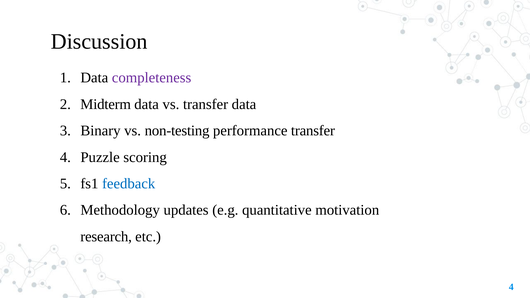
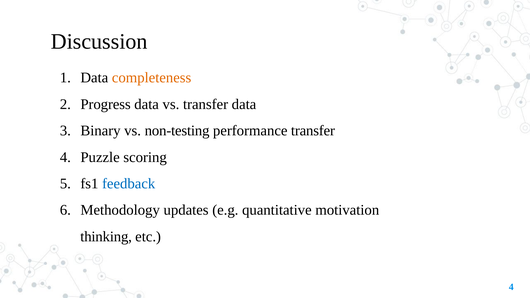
completeness colour: purple -> orange
Midterm: Midterm -> Progress
research: research -> thinking
